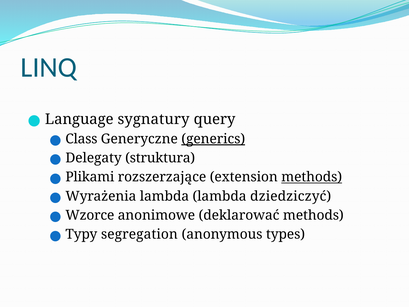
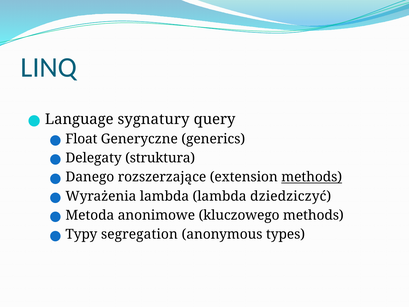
Class: Class -> Float
generics underline: present -> none
Plikami: Plikami -> Danego
Wzorce: Wzorce -> Metoda
deklarować: deklarować -> kluczowego
